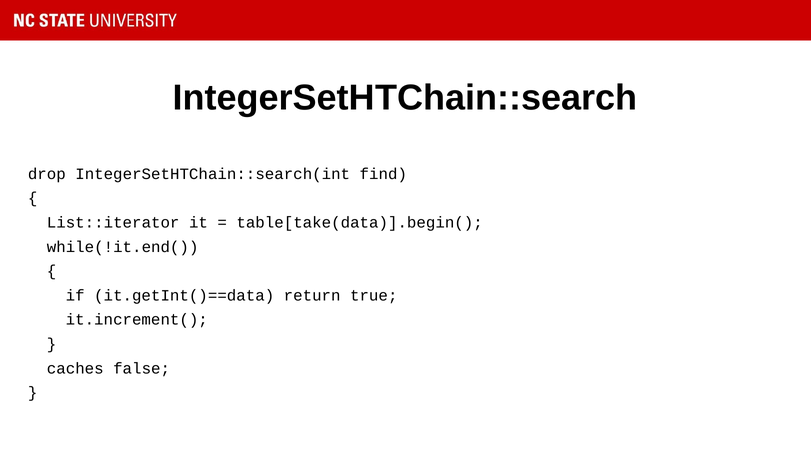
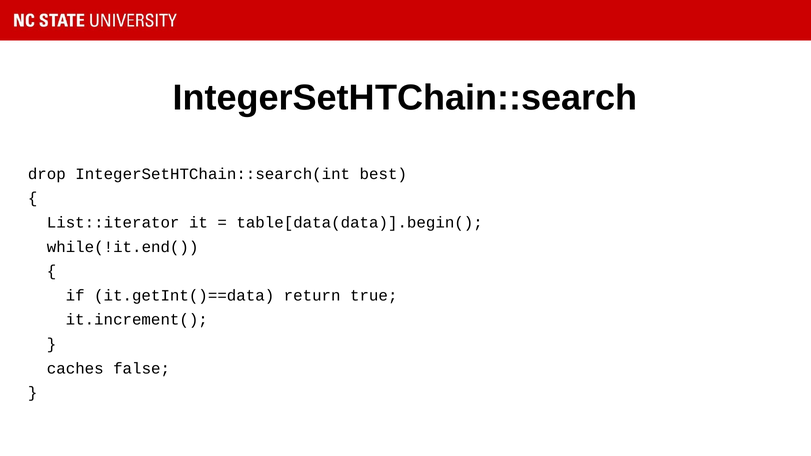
find: find -> best
table[take(data)].begin(: table[take(data)].begin( -> table[data(data)].begin(
